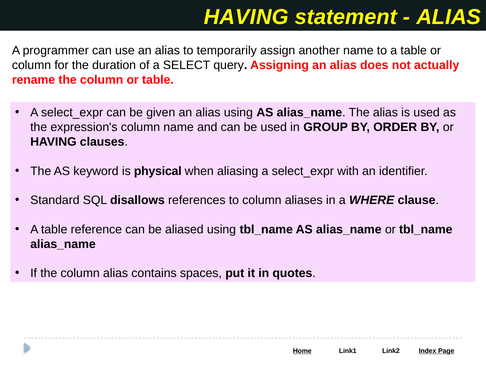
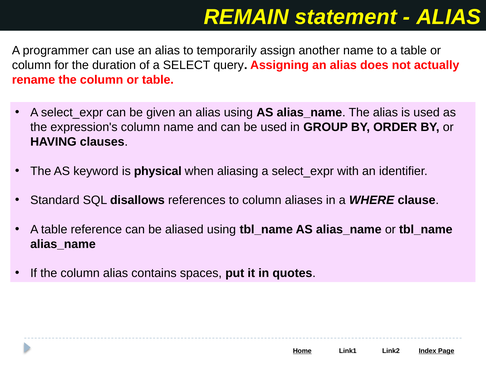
HAVING at (246, 17): HAVING -> REMAIN
